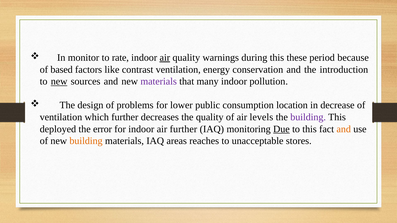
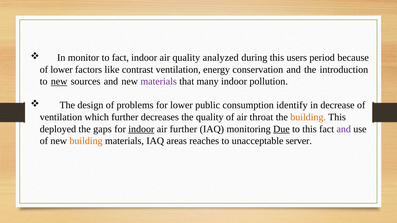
to rate: rate -> fact
air at (165, 58) underline: present -> none
warnings: warnings -> analyzed
these: these -> users
of based: based -> lower
location: location -> identify
levels: levels -> throat
building at (308, 117) colour: purple -> orange
error: error -> gaps
indoor at (141, 129) underline: none -> present
and at (344, 129) colour: orange -> purple
stores: stores -> server
